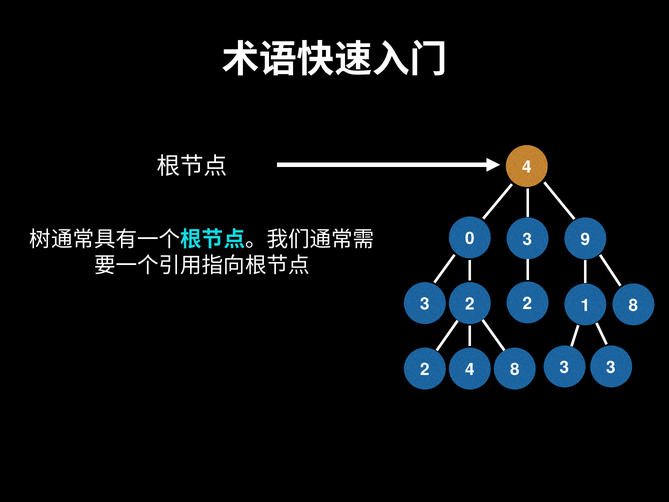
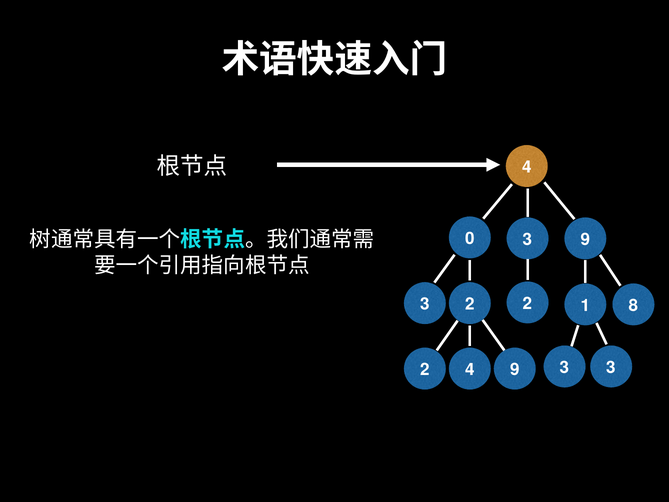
8 at (515, 370): 8 -> 9
